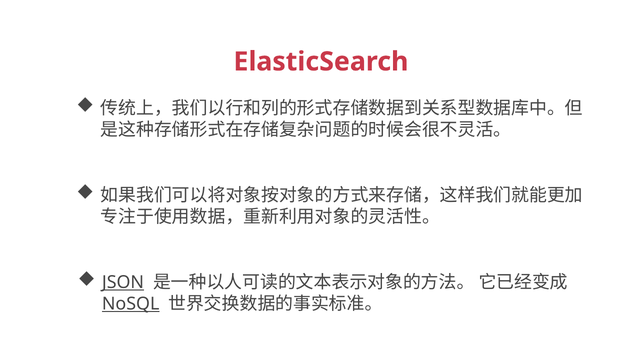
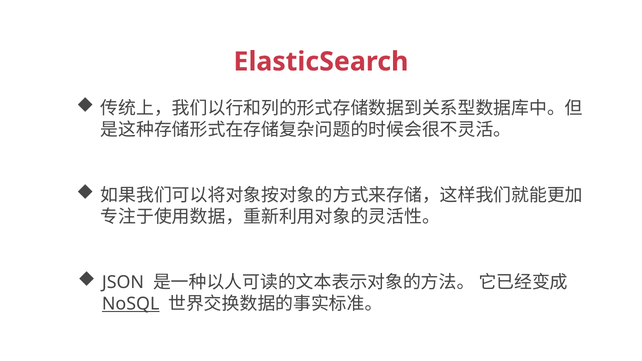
JSON underline: present -> none
